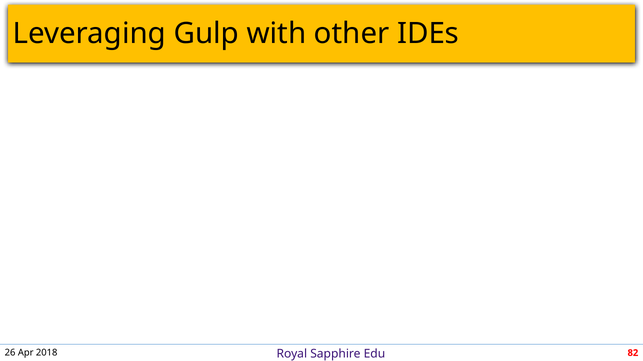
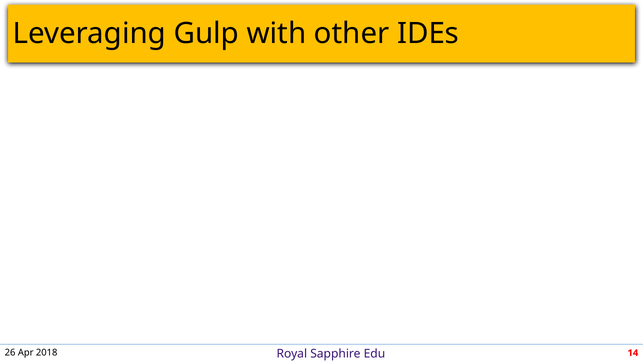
82: 82 -> 14
